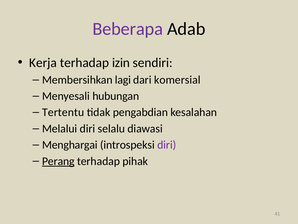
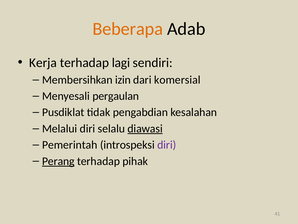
Beberapa colour: purple -> orange
izin: izin -> lagi
lagi: lagi -> izin
hubungan: hubungan -> pergaulan
Tertentu: Tertentu -> Pusdiklat
diawasi underline: none -> present
Menghargai: Menghargai -> Pemerintah
